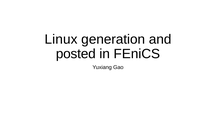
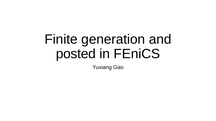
Linux: Linux -> Finite
